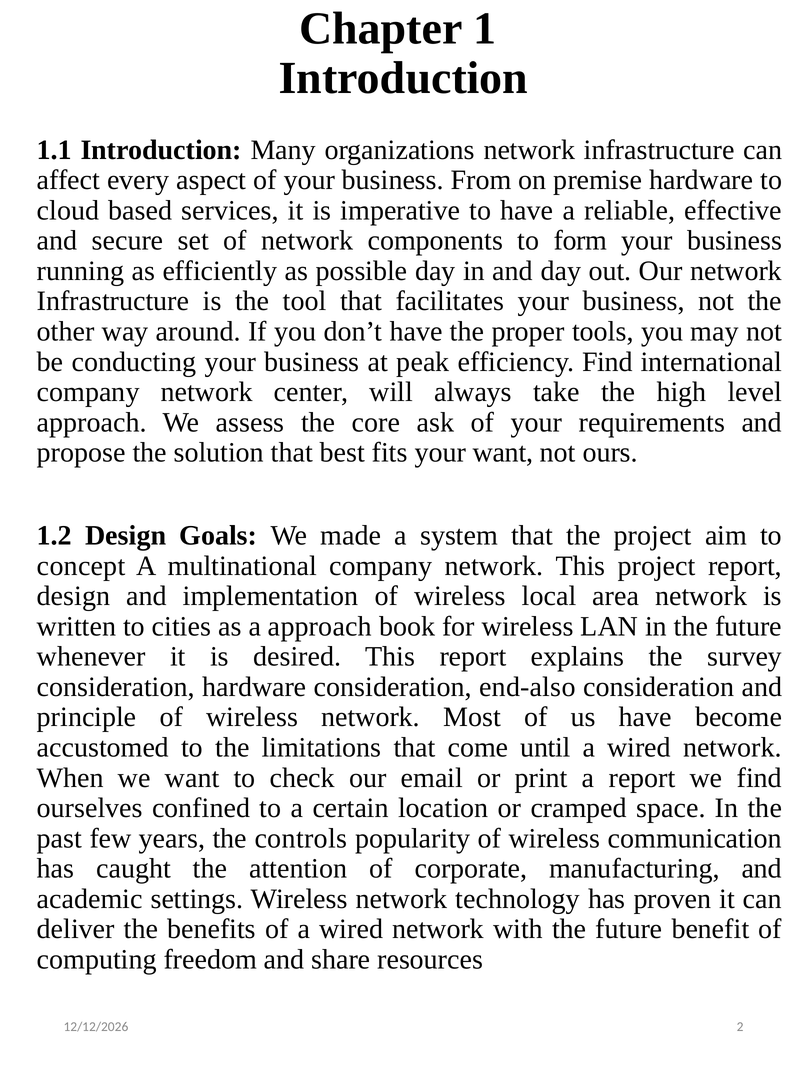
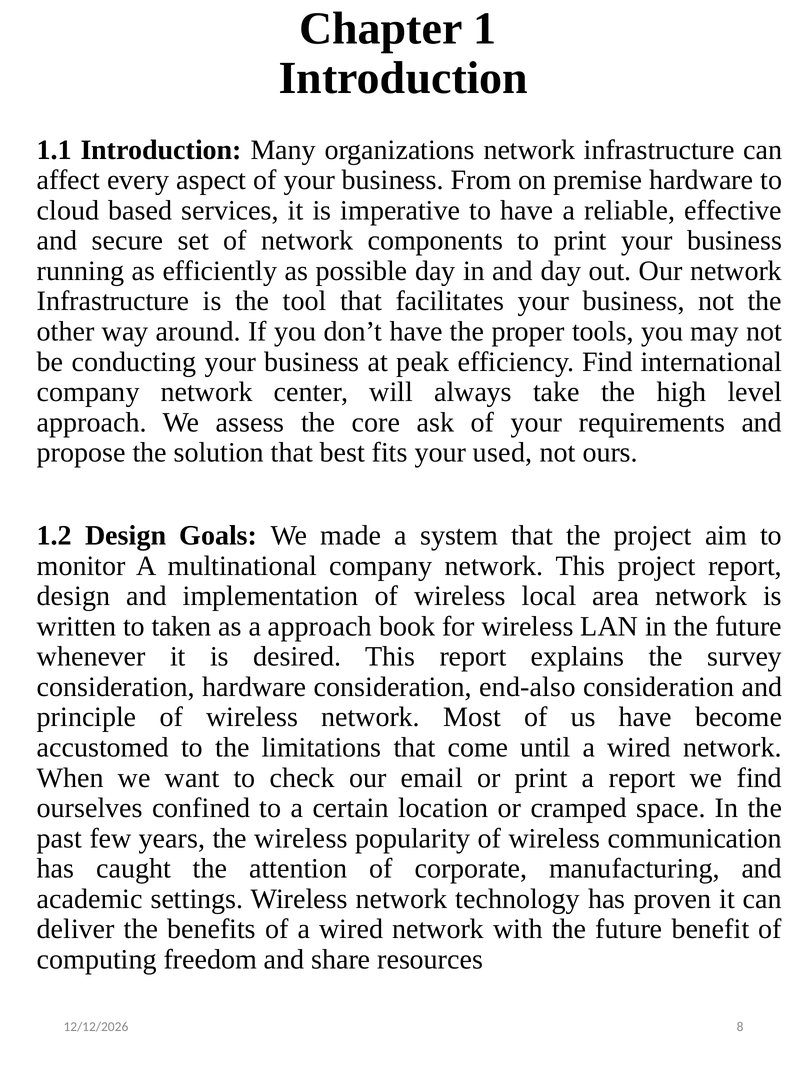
to form: form -> print
your want: want -> used
concept: concept -> monitor
cities: cities -> taken
the controls: controls -> wireless
2: 2 -> 8
